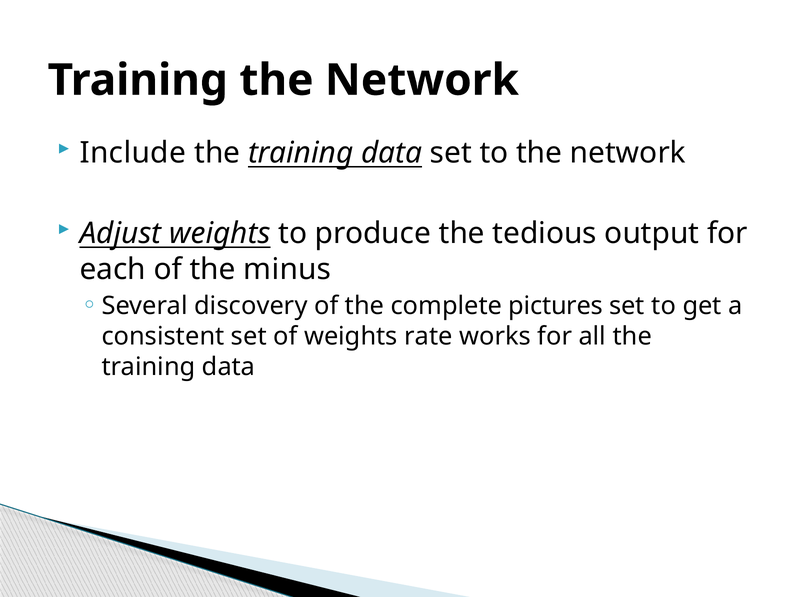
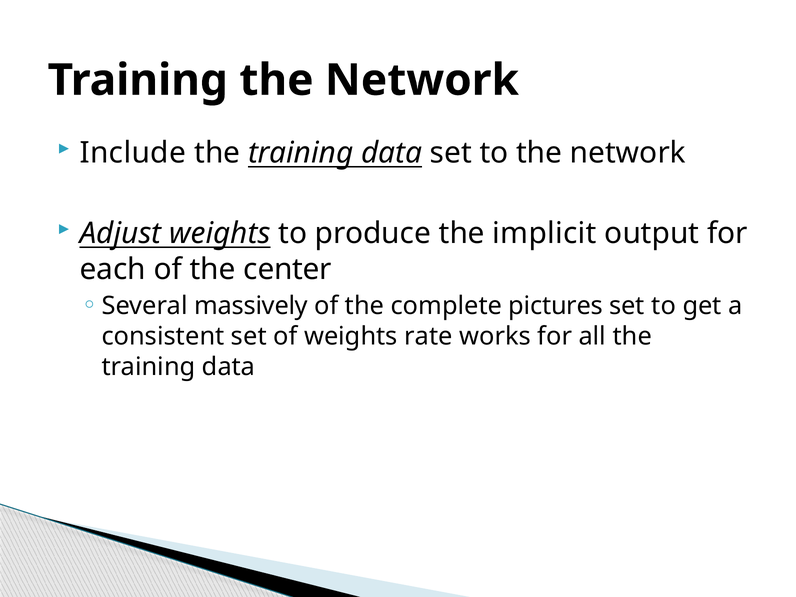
tedious: tedious -> implicit
minus: minus -> center
discovery: discovery -> massively
